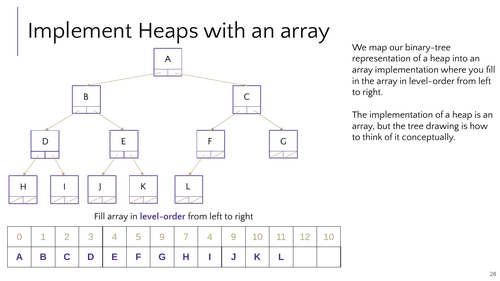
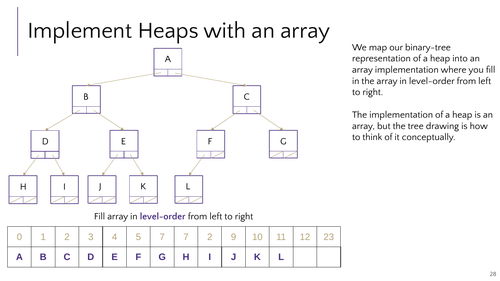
5 9: 9 -> 7
7 4: 4 -> 2
12 10: 10 -> 23
